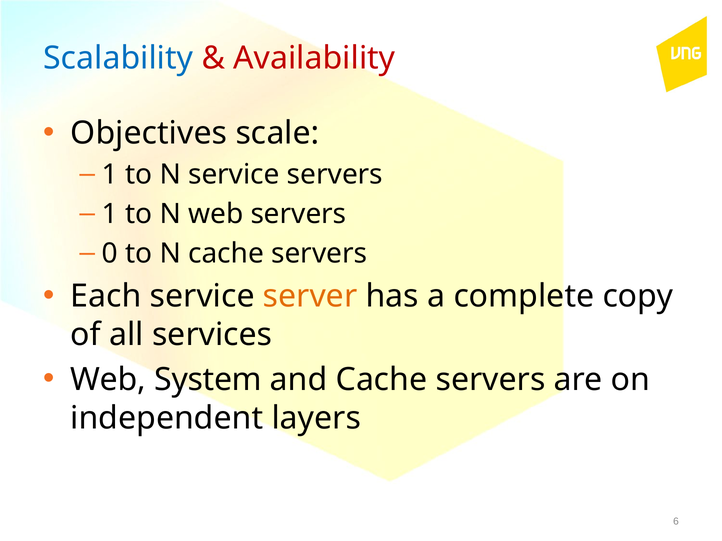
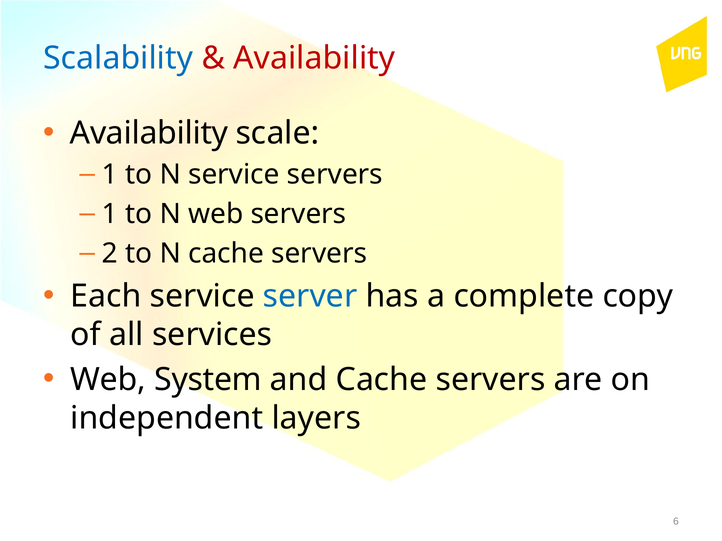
Objectives at (149, 133): Objectives -> Availability
0: 0 -> 2
server colour: orange -> blue
